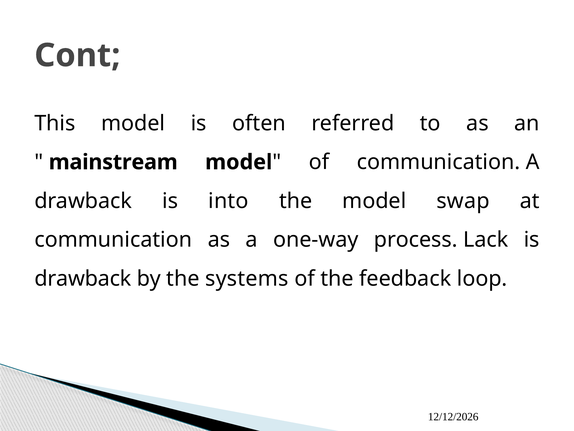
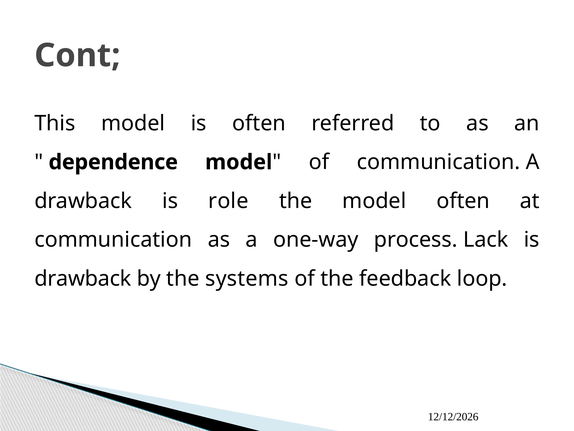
mainstream: mainstream -> dependence
into: into -> role
model swap: swap -> often
